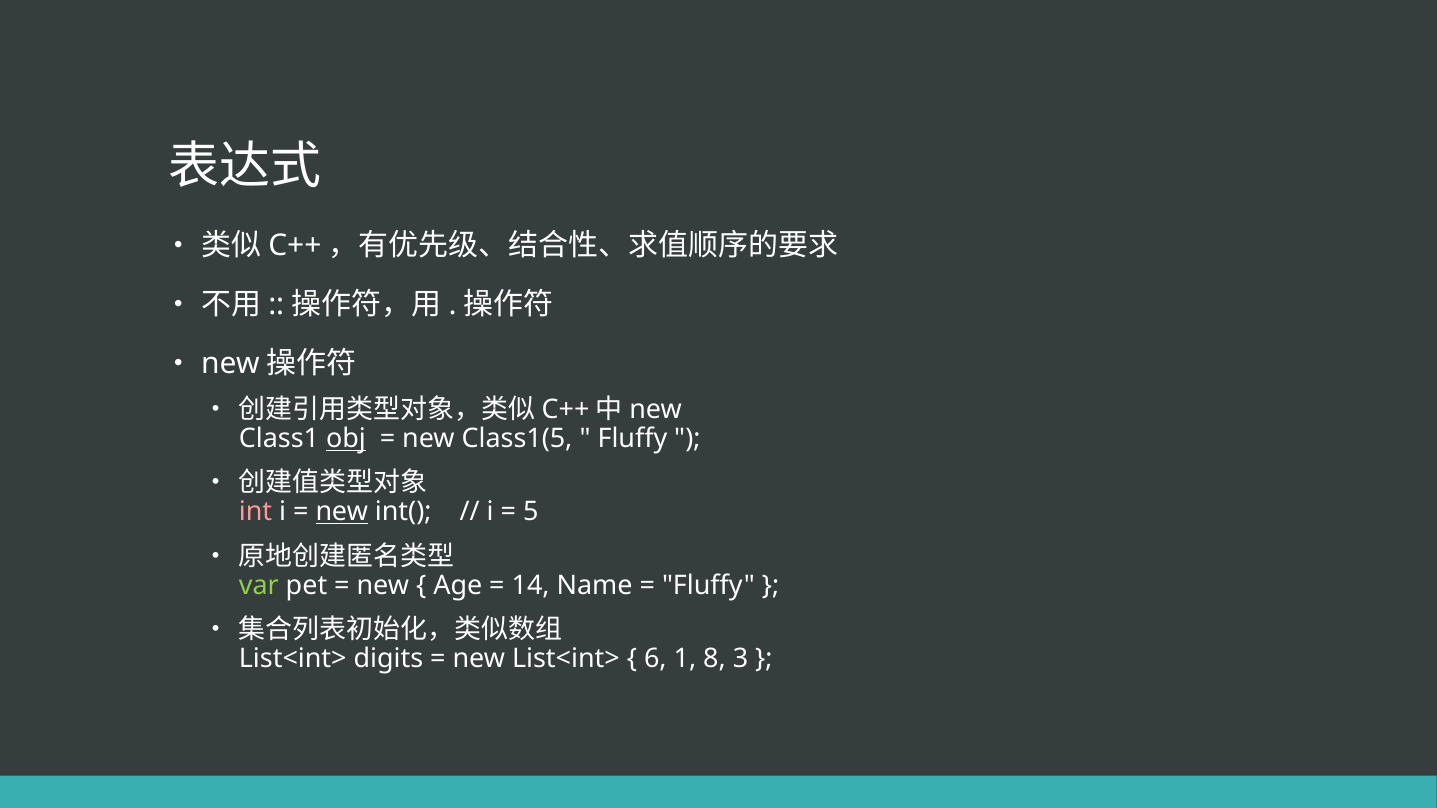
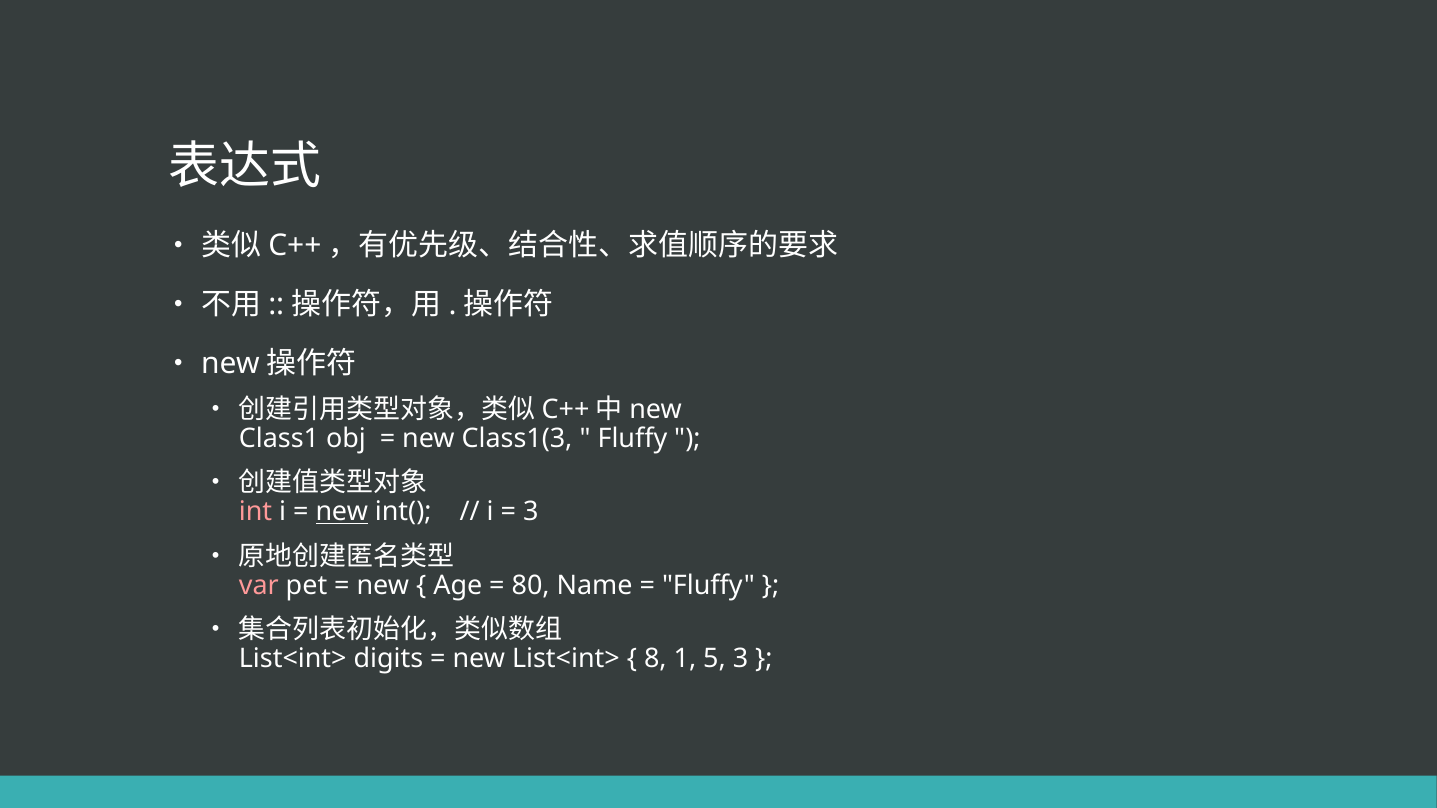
obj underline: present -> none
Class1(5: Class1(5 -> Class1(3
5 at (531, 512): 5 -> 3
var colour: light green -> pink
14: 14 -> 80
6: 6 -> 8
8: 8 -> 5
